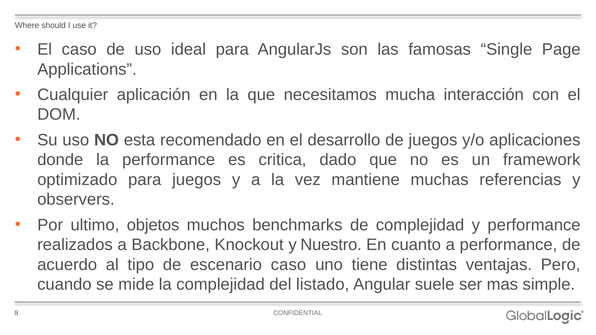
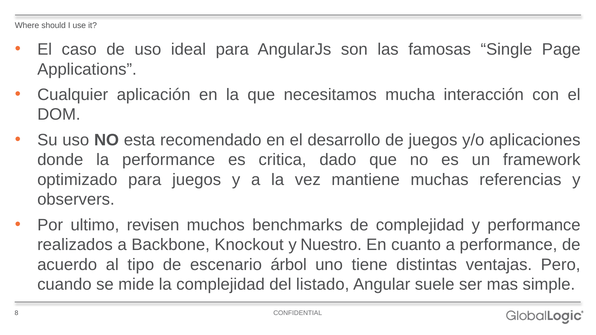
objetos: objetos -> revisen
escenario caso: caso -> árbol
